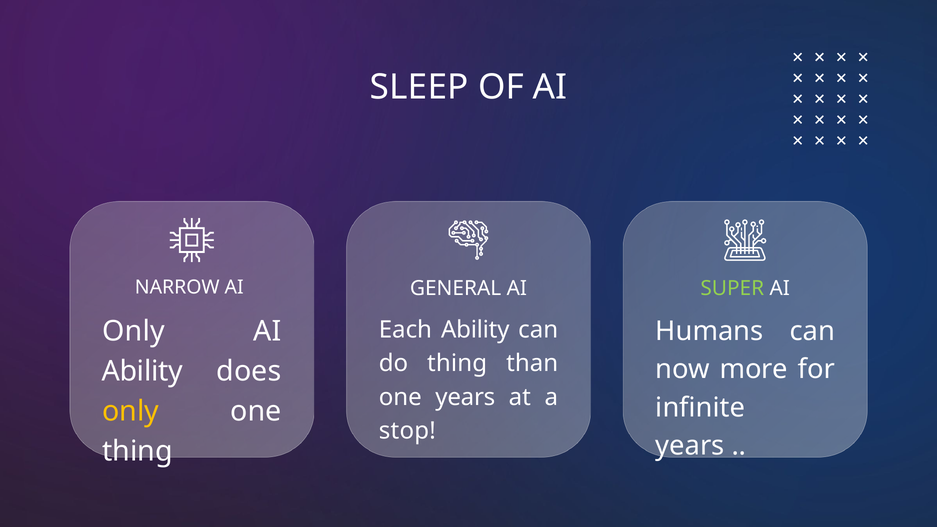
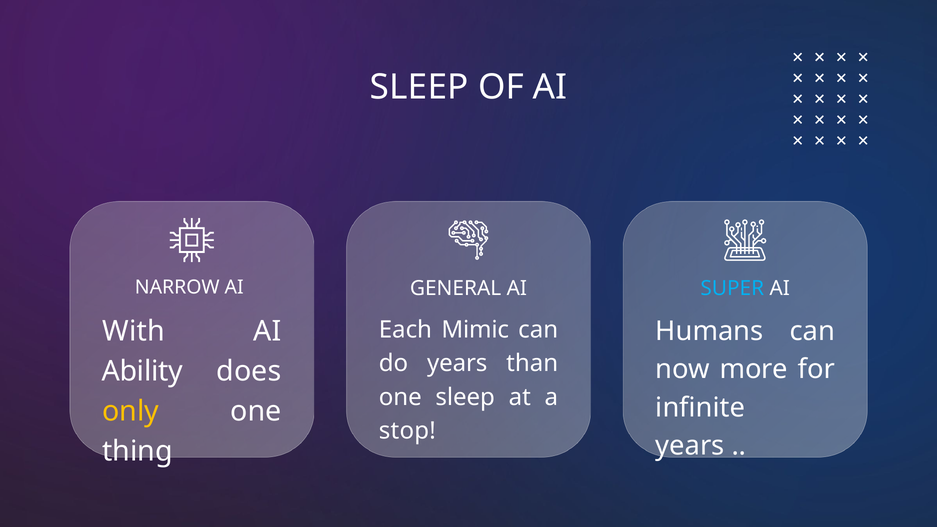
SUPER colour: light green -> light blue
Each Ability: Ability -> Mimic
Only at (134, 331): Only -> With
do thing: thing -> years
one years: years -> sleep
